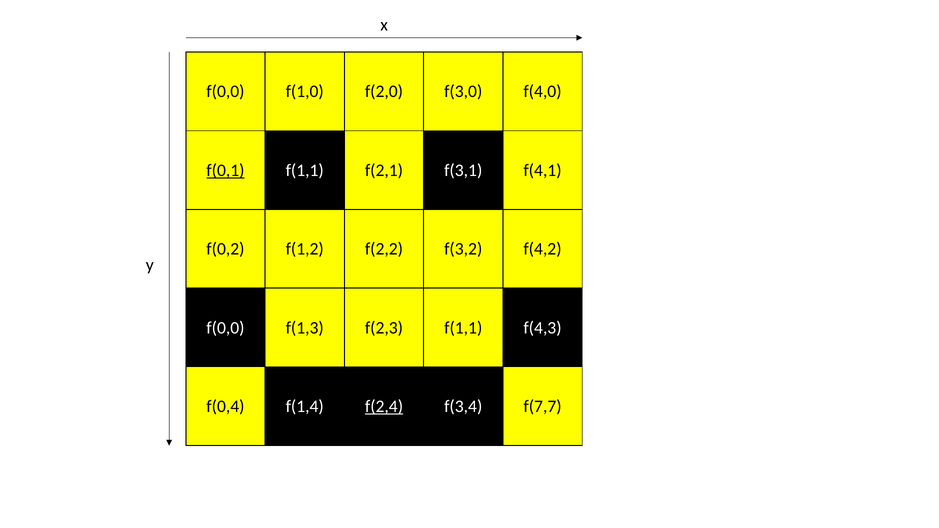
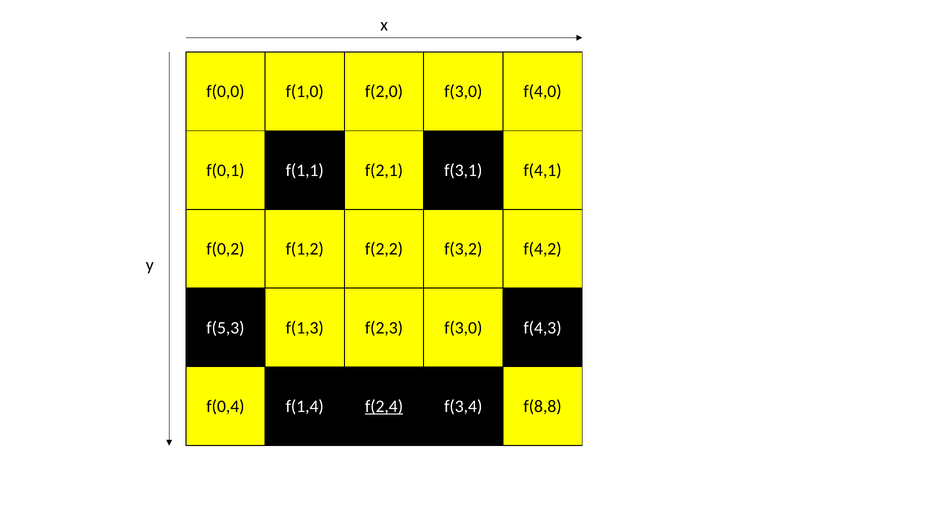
f(0,1 underline: present -> none
f(0,0 at (225, 328): f(0,0 -> f(5,3
f(2,3 f(1,1: f(1,1 -> f(3,0
f(7,7: f(7,7 -> f(8,8
